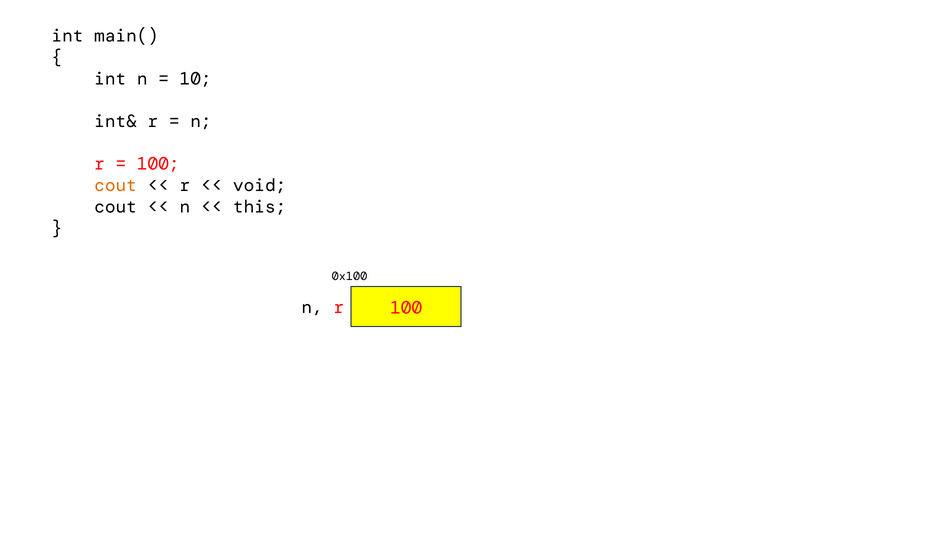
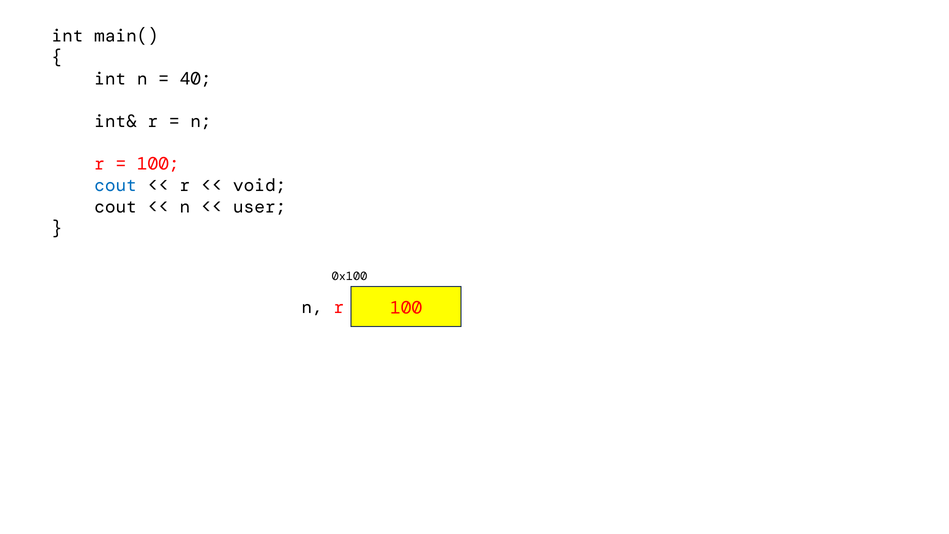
10: 10 -> 40
cout at (116, 185) colour: orange -> blue
this: this -> user
